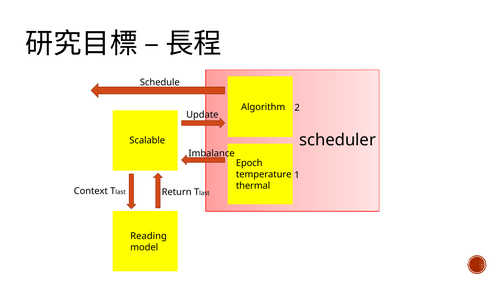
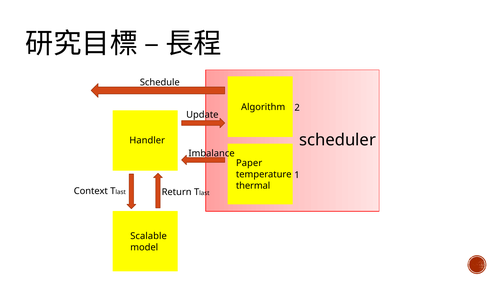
Scalable: Scalable -> Handler
Epoch: Epoch -> Paper
Reading: Reading -> Scalable
